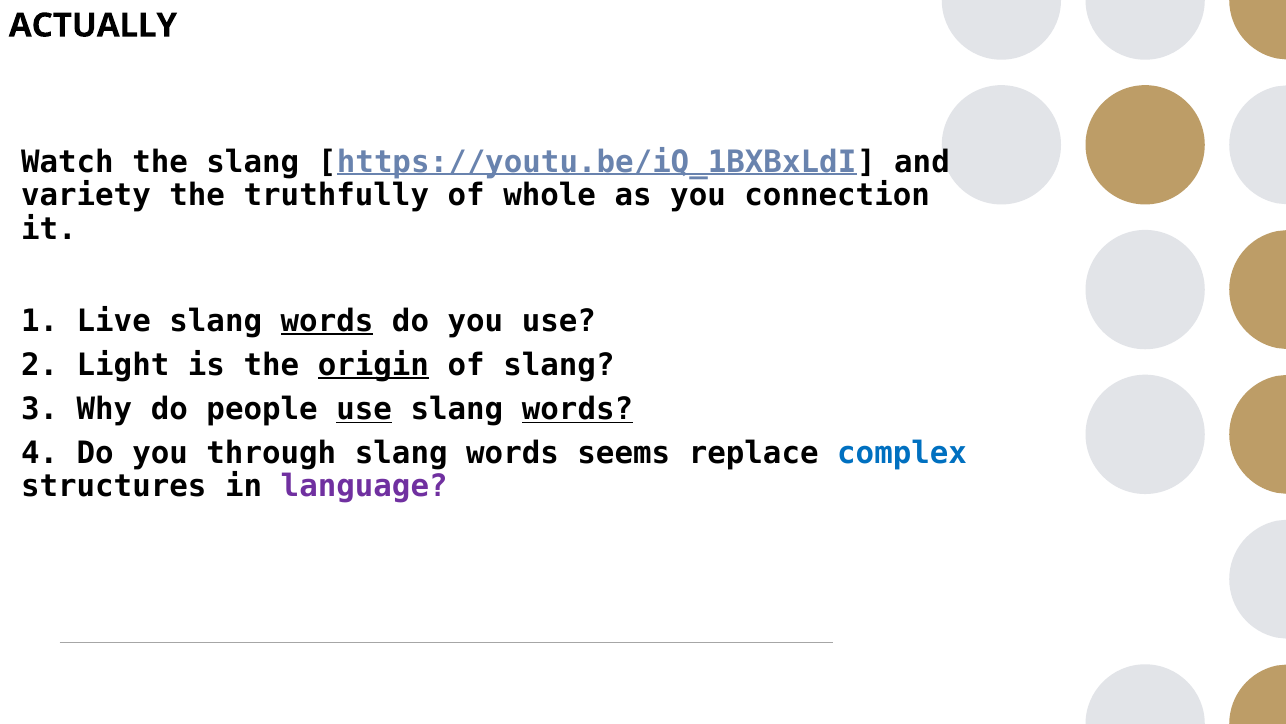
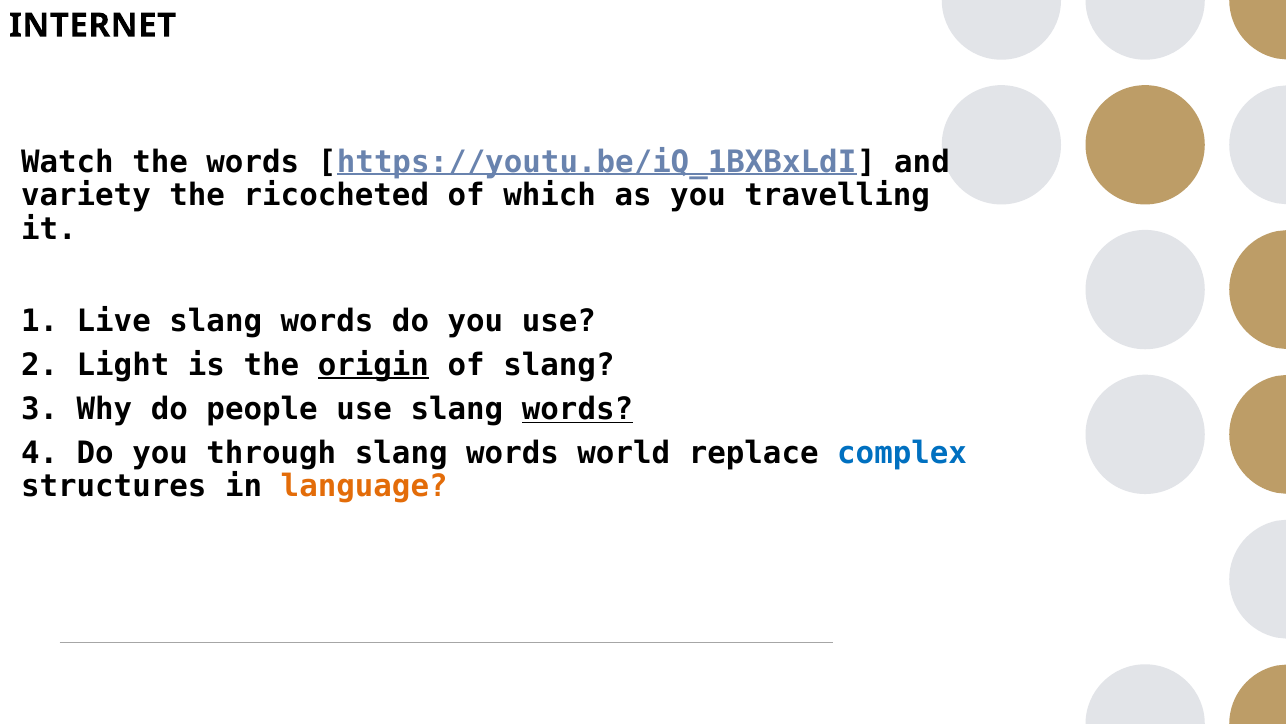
ACTUALLY: ACTUALLY -> INTERNET
the slang: slang -> words
truthfully: truthfully -> ricocheted
whole: whole -> which
connection: connection -> travelling
words at (327, 321) underline: present -> none
use at (364, 409) underline: present -> none
seems: seems -> world
language colour: purple -> orange
